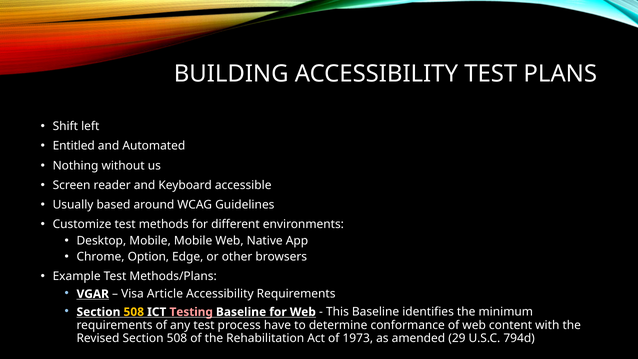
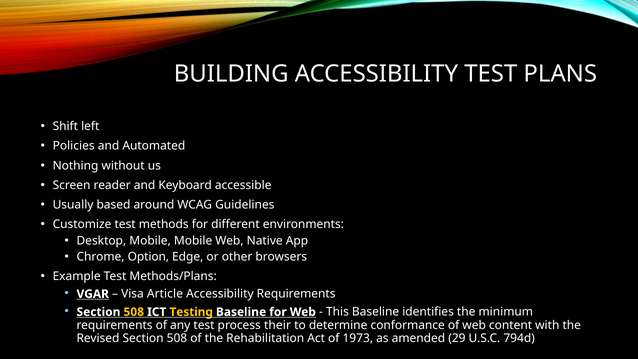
Entitled: Entitled -> Policies
Testing colour: pink -> yellow
have: have -> their
